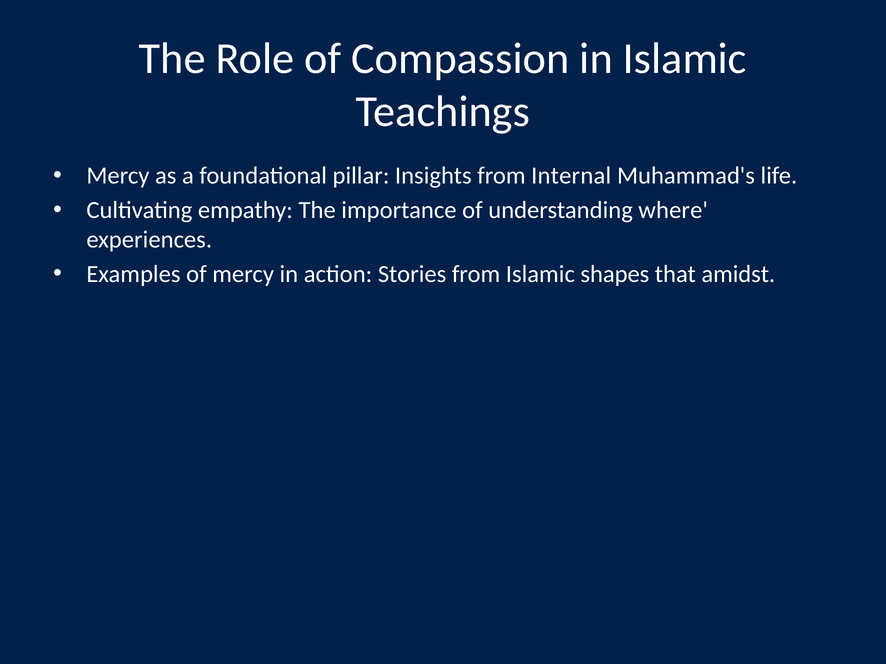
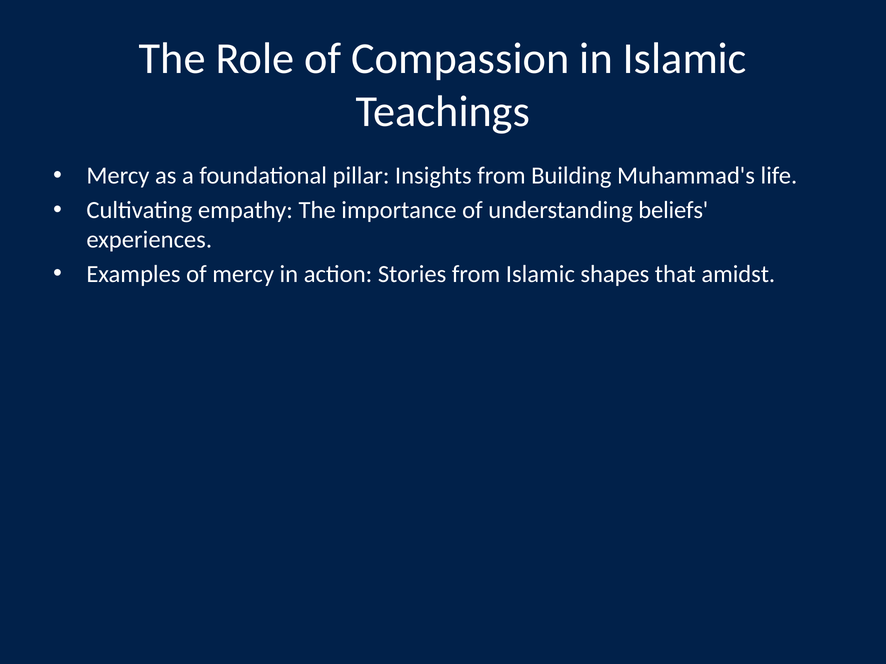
Internal: Internal -> Building
where: where -> beliefs
